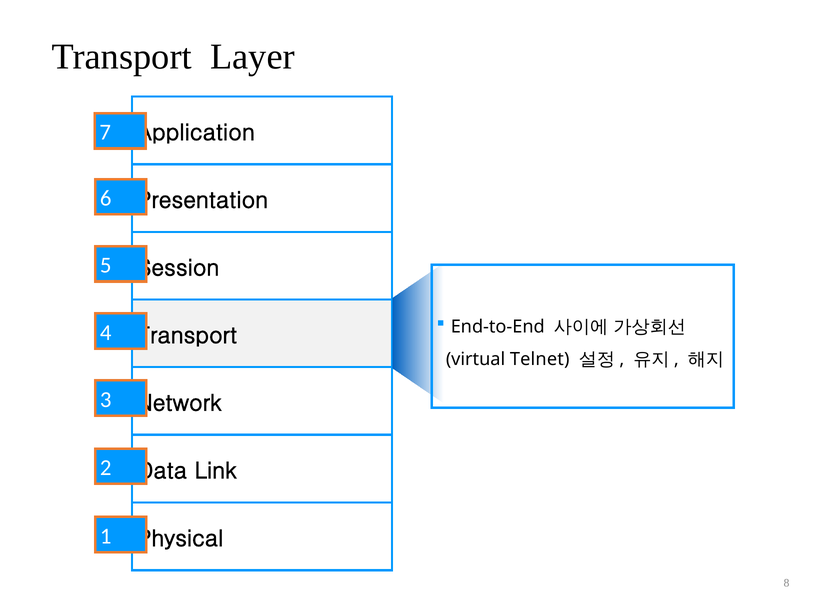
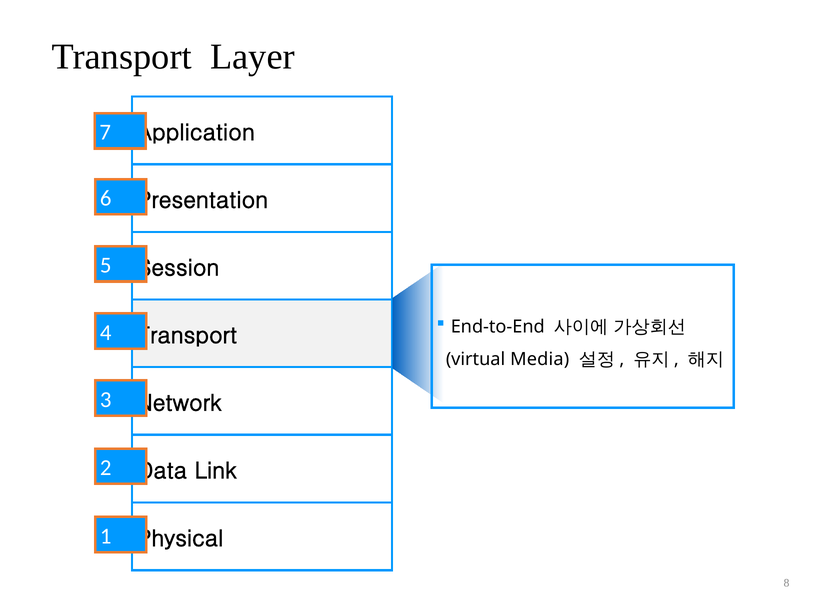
Telnet: Telnet -> Media
